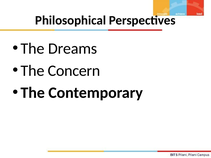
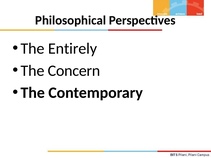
Dreams: Dreams -> Entirely
